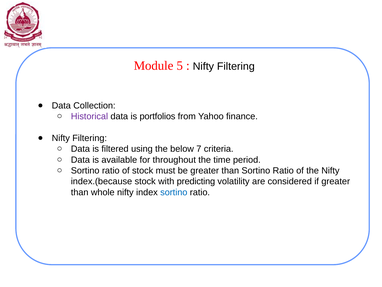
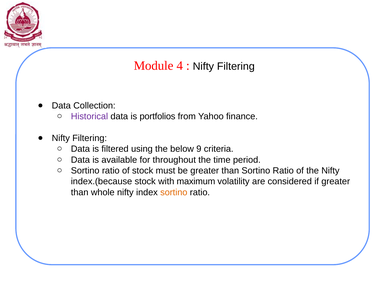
5: 5 -> 4
7: 7 -> 9
predicting: predicting -> maximum
sortino at (174, 192) colour: blue -> orange
